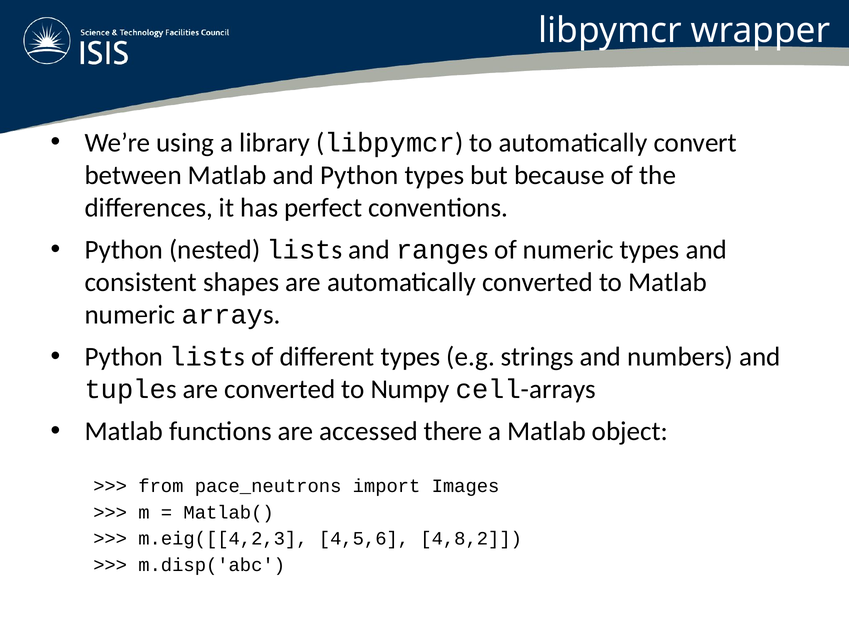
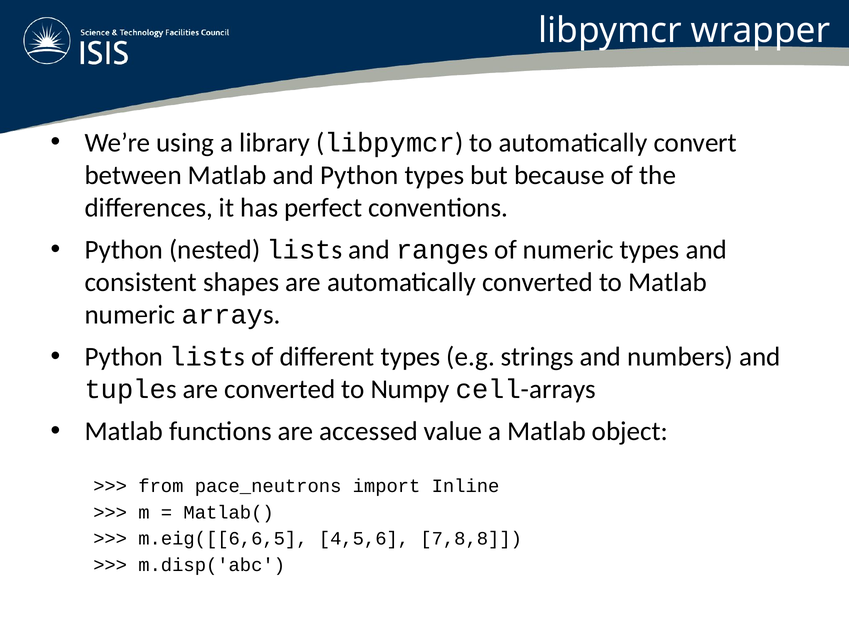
there: there -> value
Images: Images -> Inline
m.eig([[4,2,3: m.eig([[4,2,3 -> m.eig([[6,6,5
4,8,2: 4,8,2 -> 7,8,8
